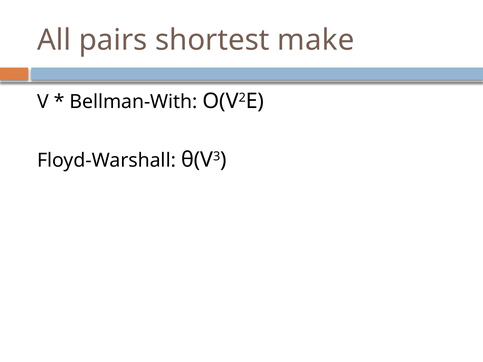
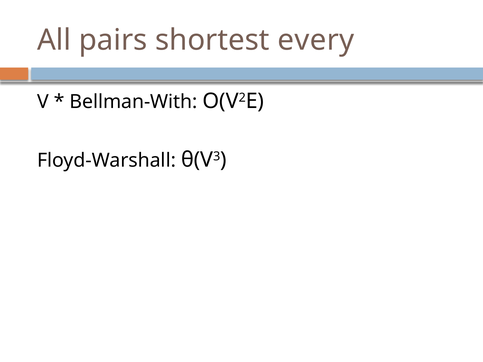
make: make -> every
